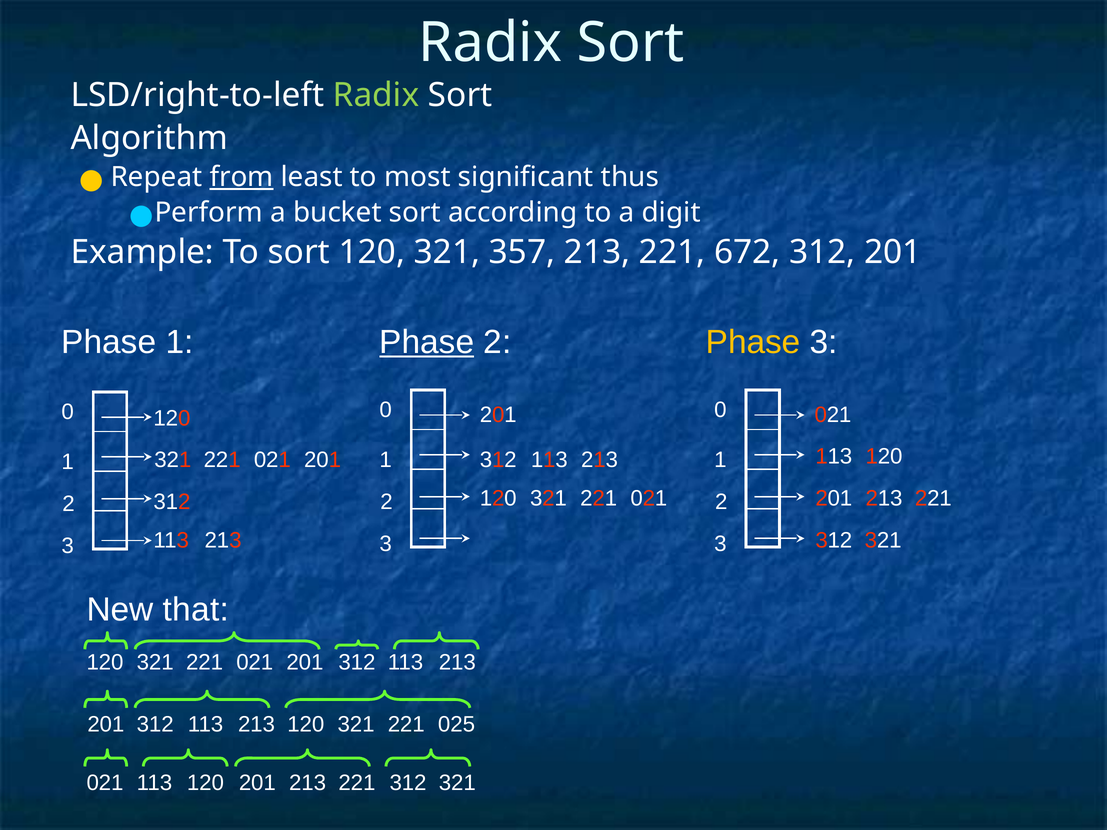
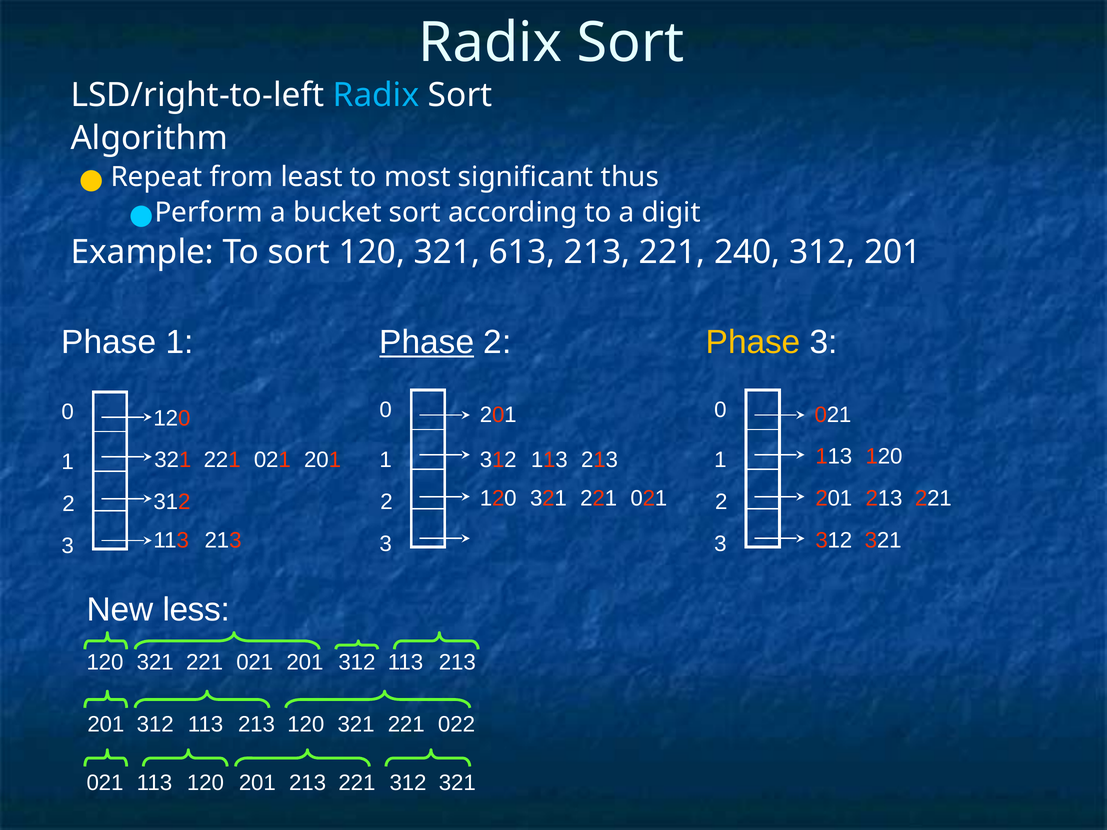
Radix at (376, 95) colour: light green -> light blue
from underline: present -> none
357: 357 -> 613
672: 672 -> 240
that: that -> less
025: 025 -> 022
